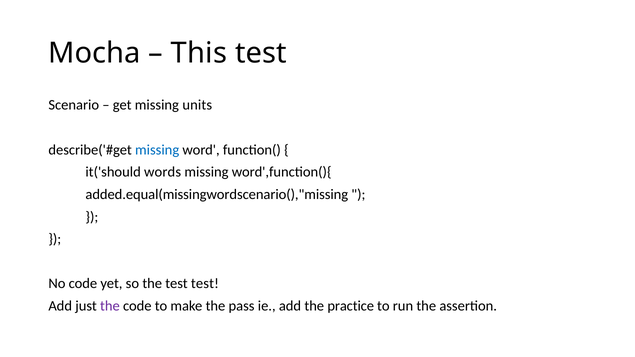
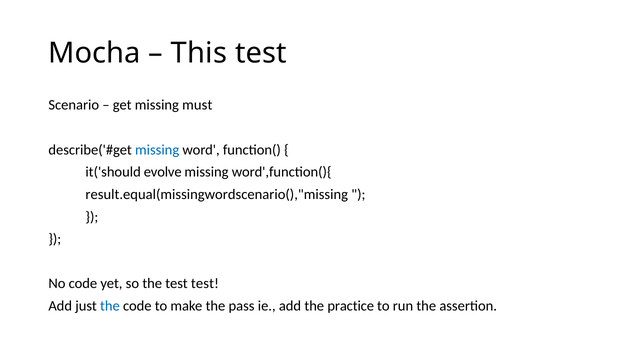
units: units -> must
words: words -> evolve
added.equal(missingwordscenario(),"missing: added.equal(missingwordscenario(),"missing -> result.equal(missingwordscenario(),"missing
the at (110, 306) colour: purple -> blue
